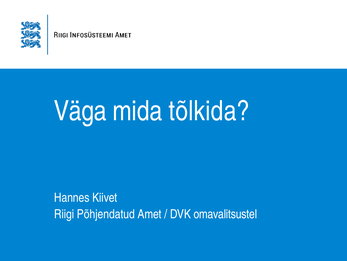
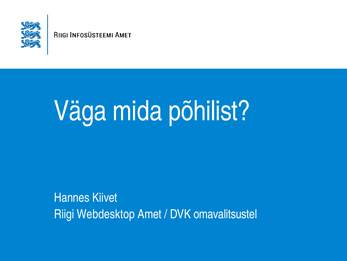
tõlkida: tõlkida -> põhilist
Põhjendatud: Põhjendatud -> Webdesktop
